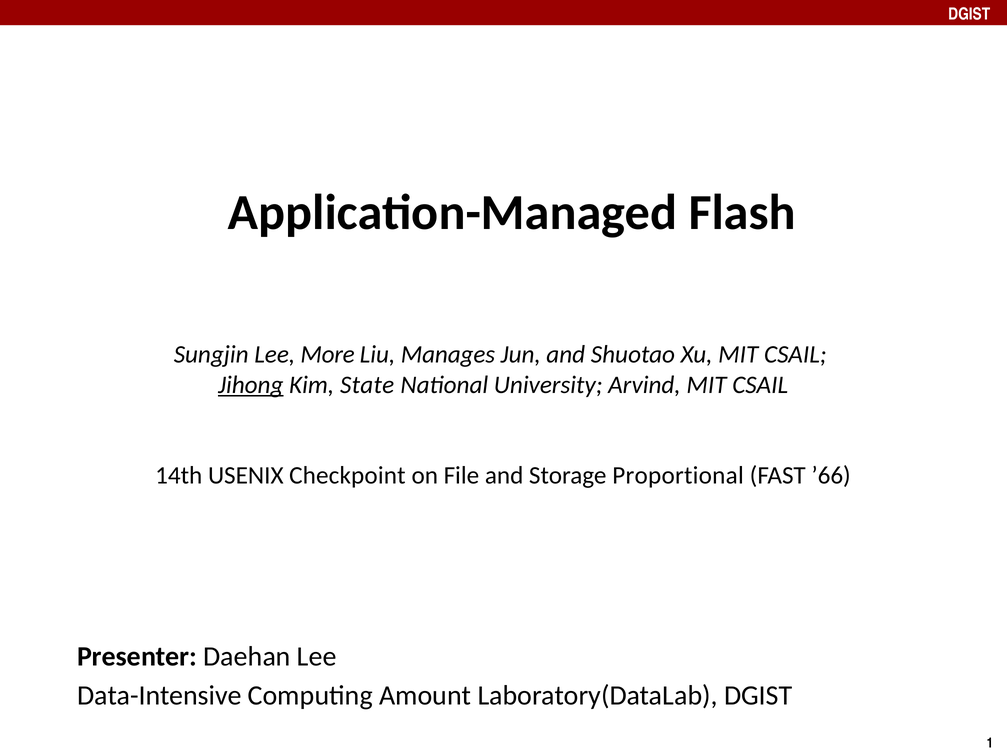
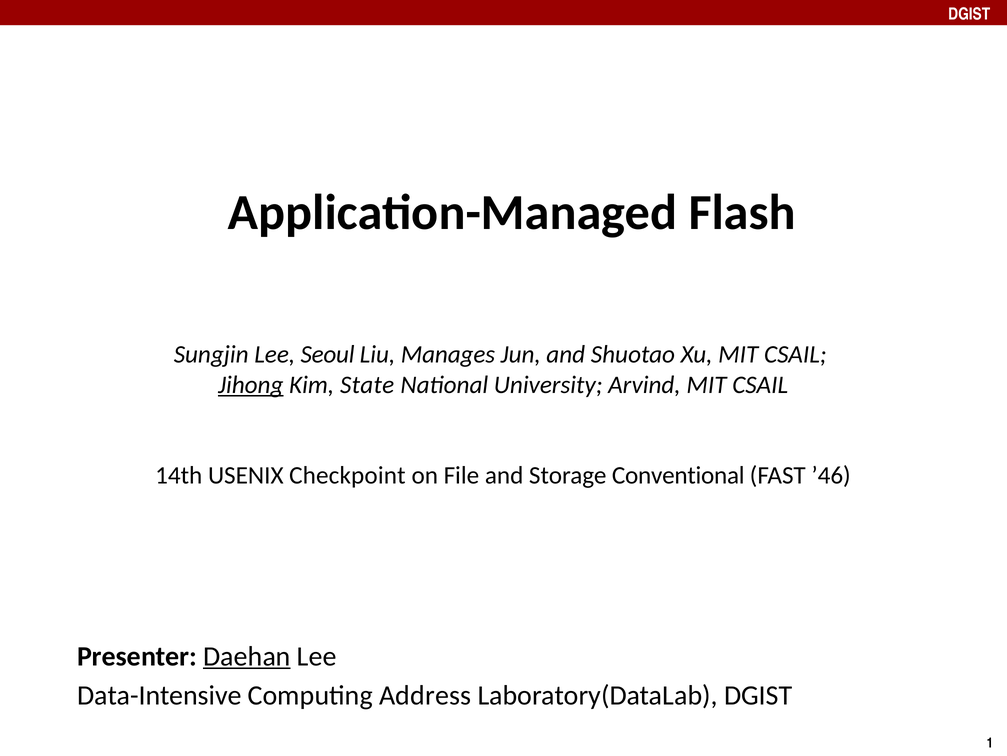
More: More -> Seoul
Proportional: Proportional -> Conventional
’66: ’66 -> ’46
Daehan underline: none -> present
Amount: Amount -> Address
